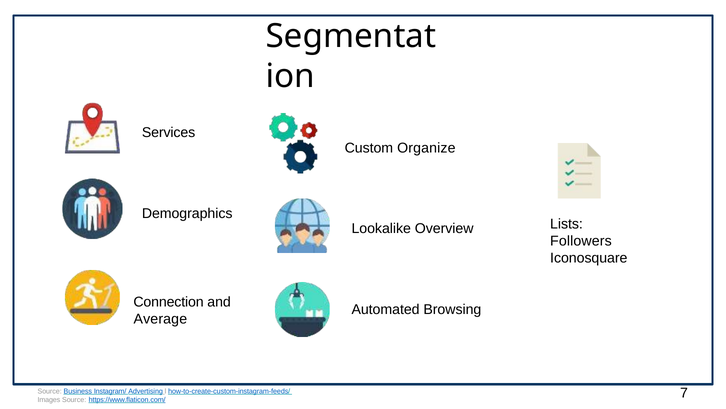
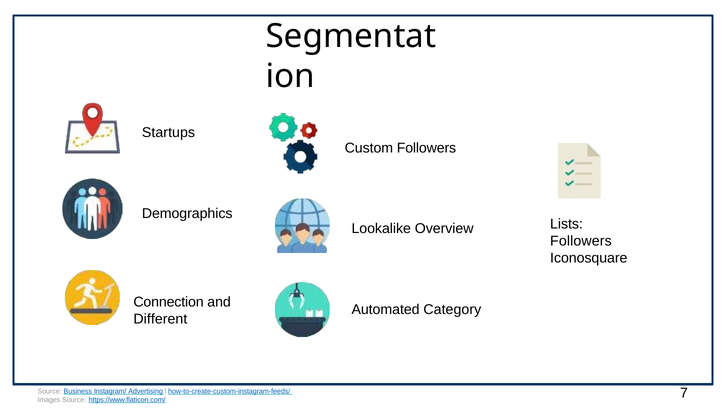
Services: Services -> Startups
Custom Organize: Organize -> Followers
Browsing: Browsing -> Category
Average: Average -> Different
